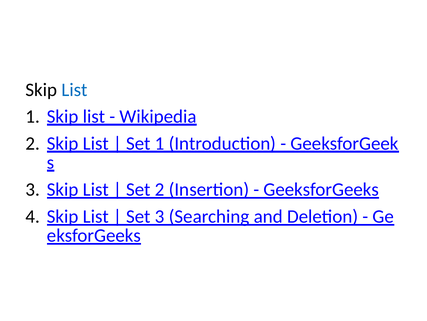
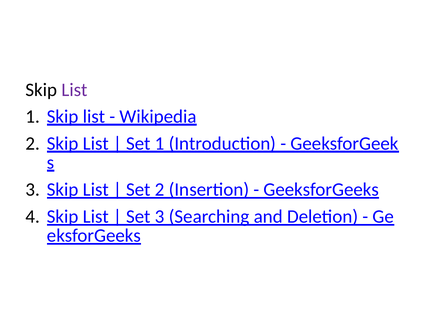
List at (75, 90) colour: blue -> purple
